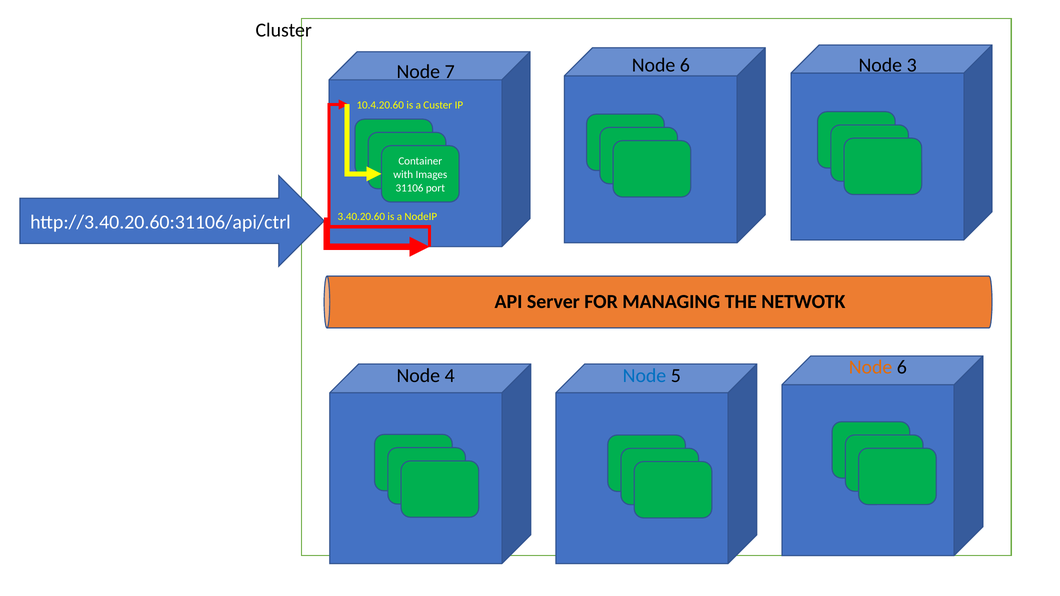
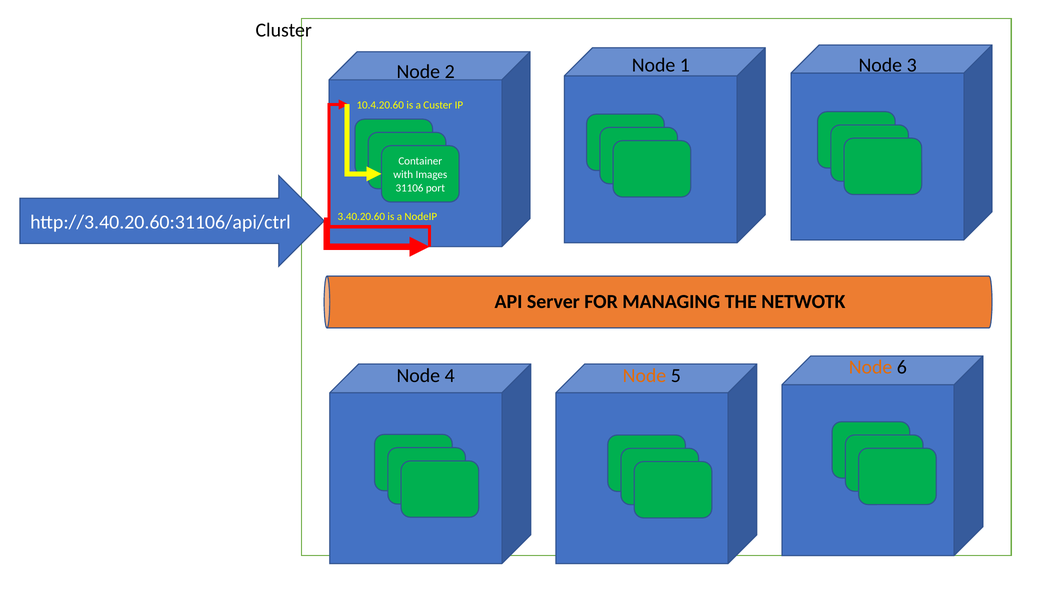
7: 7 -> 2
6 at (685, 65): 6 -> 1
Node at (644, 376) colour: blue -> orange
